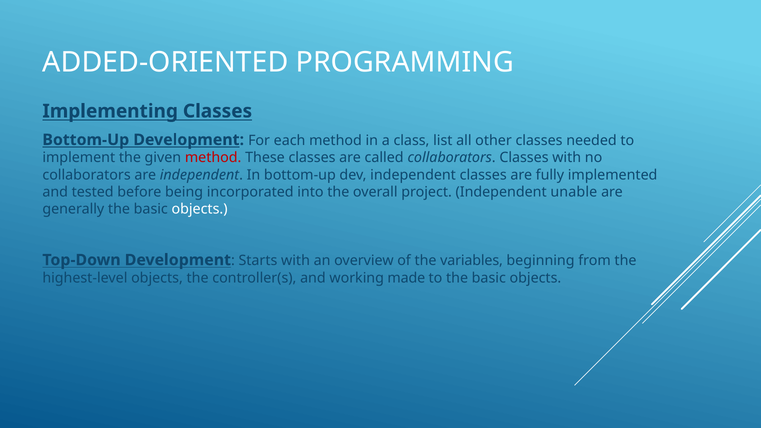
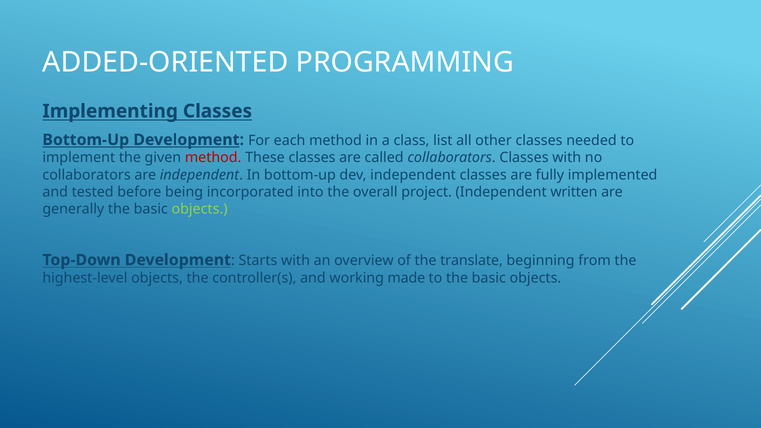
unable: unable -> written
objects at (200, 209) colour: white -> light green
variables: variables -> translate
